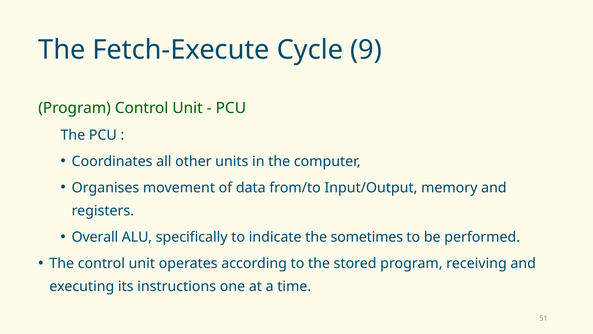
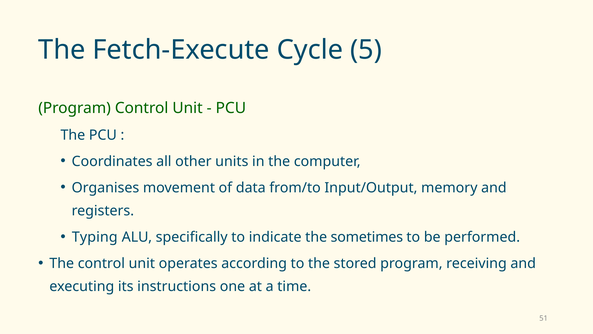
9: 9 -> 5
Overall: Overall -> Typing
